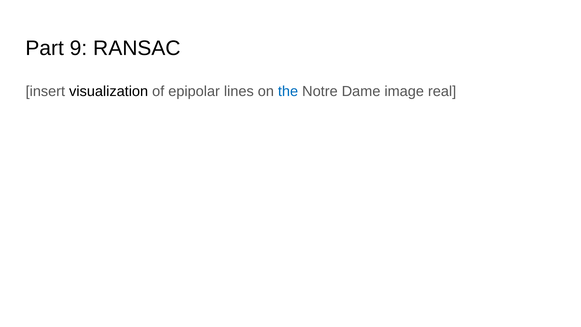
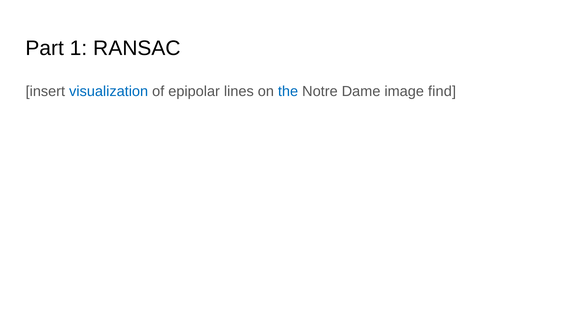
9: 9 -> 1
visualization colour: black -> blue
real: real -> find
